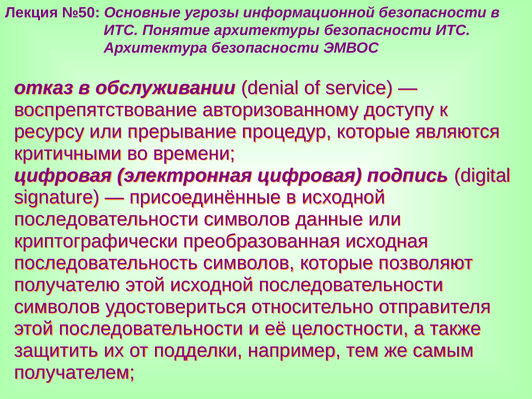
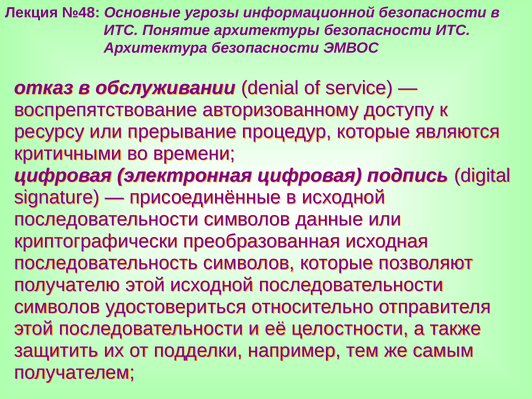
№50: №50 -> №48
